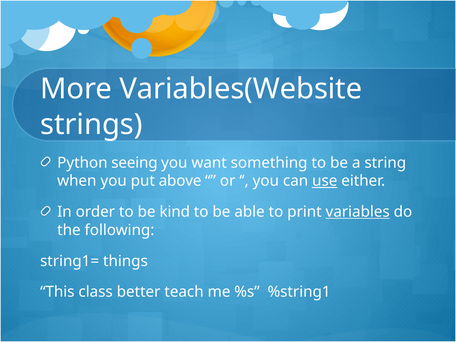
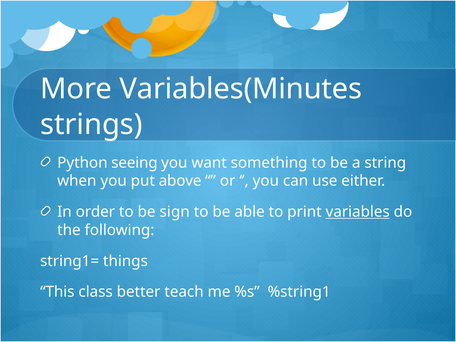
Variables(Website: Variables(Website -> Variables(Minutes
use underline: present -> none
kind: kind -> sign
